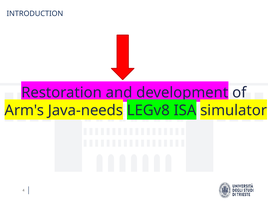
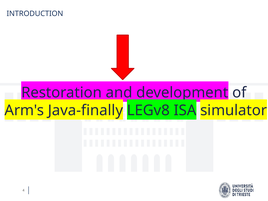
Java-needs: Java-needs -> Java-finally
